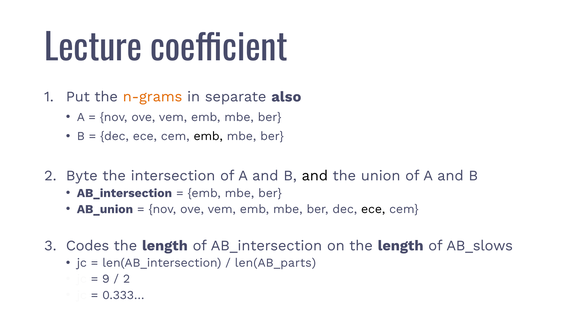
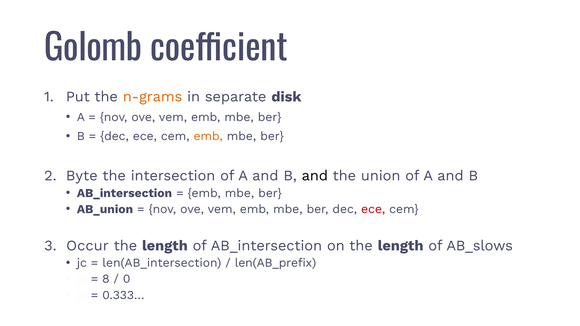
Lecture: Lecture -> Golomb
also: also -> disk
emb at (208, 136) colour: black -> orange
ece at (373, 209) colour: black -> red
Codes: Codes -> Occur
len(AB_parts: len(AB_parts -> len(AB_prefix
9: 9 -> 8
2 at (127, 279): 2 -> 0
